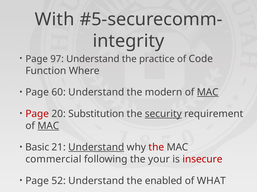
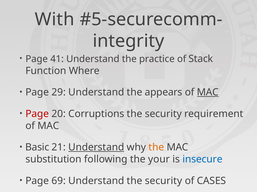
97: 97 -> 41
Code: Code -> Stack
60: 60 -> 29
modern: modern -> appears
Substitution: Substitution -> Corruptions
security at (163, 114) underline: present -> none
MAC at (48, 126) underline: present -> none
the at (156, 148) colour: red -> orange
commercial: commercial -> substitution
insecure colour: red -> blue
52: 52 -> 69
Understand the enabled: enabled -> security
WHAT: WHAT -> CASES
